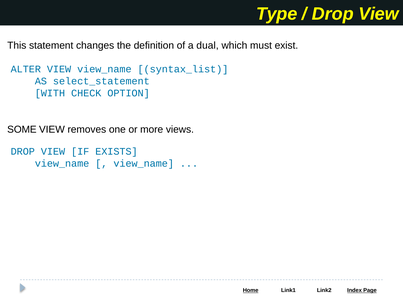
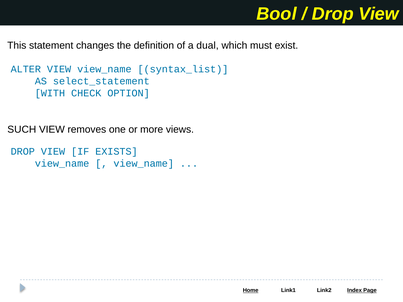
Type: Type -> Bool
SOME: SOME -> SUCH
